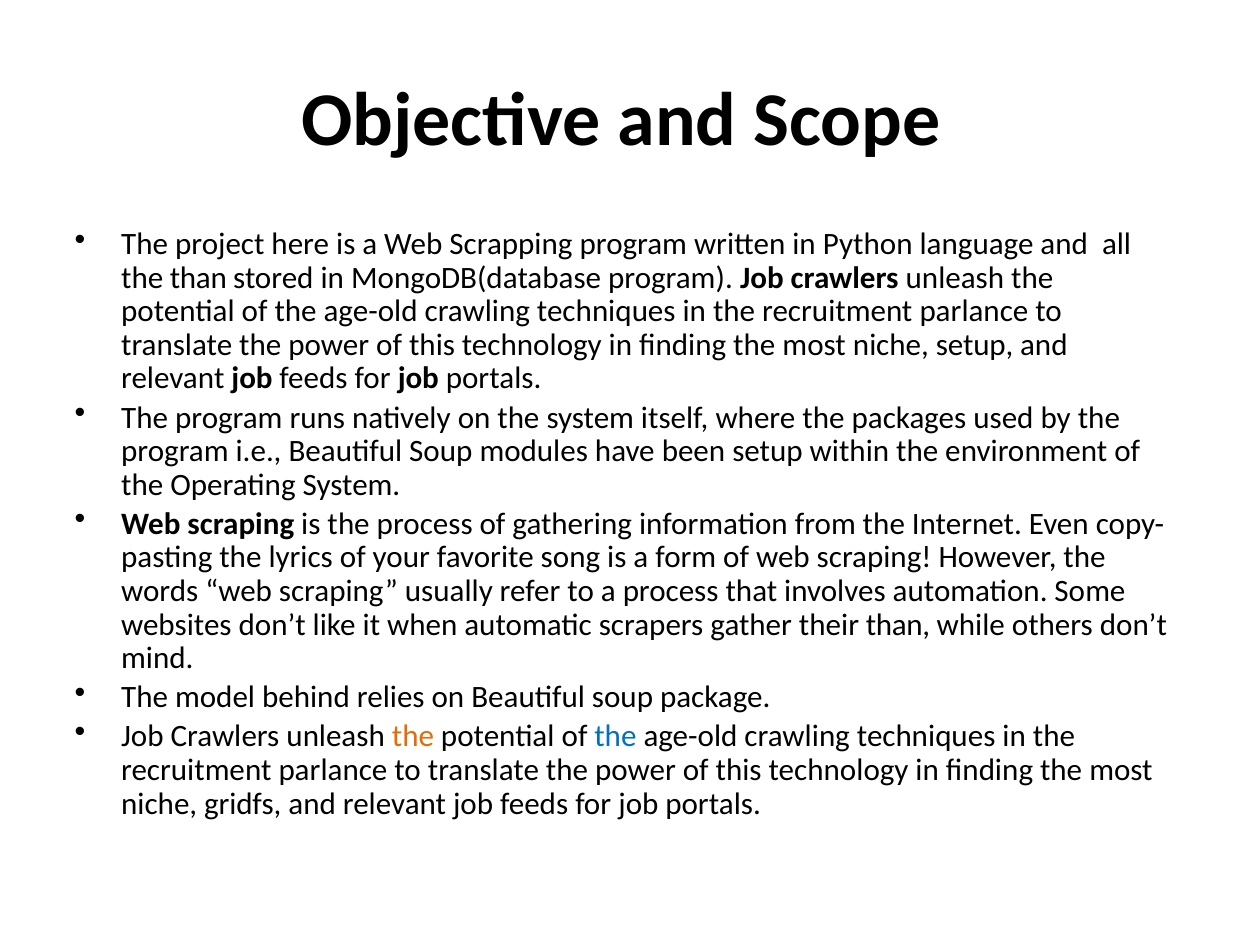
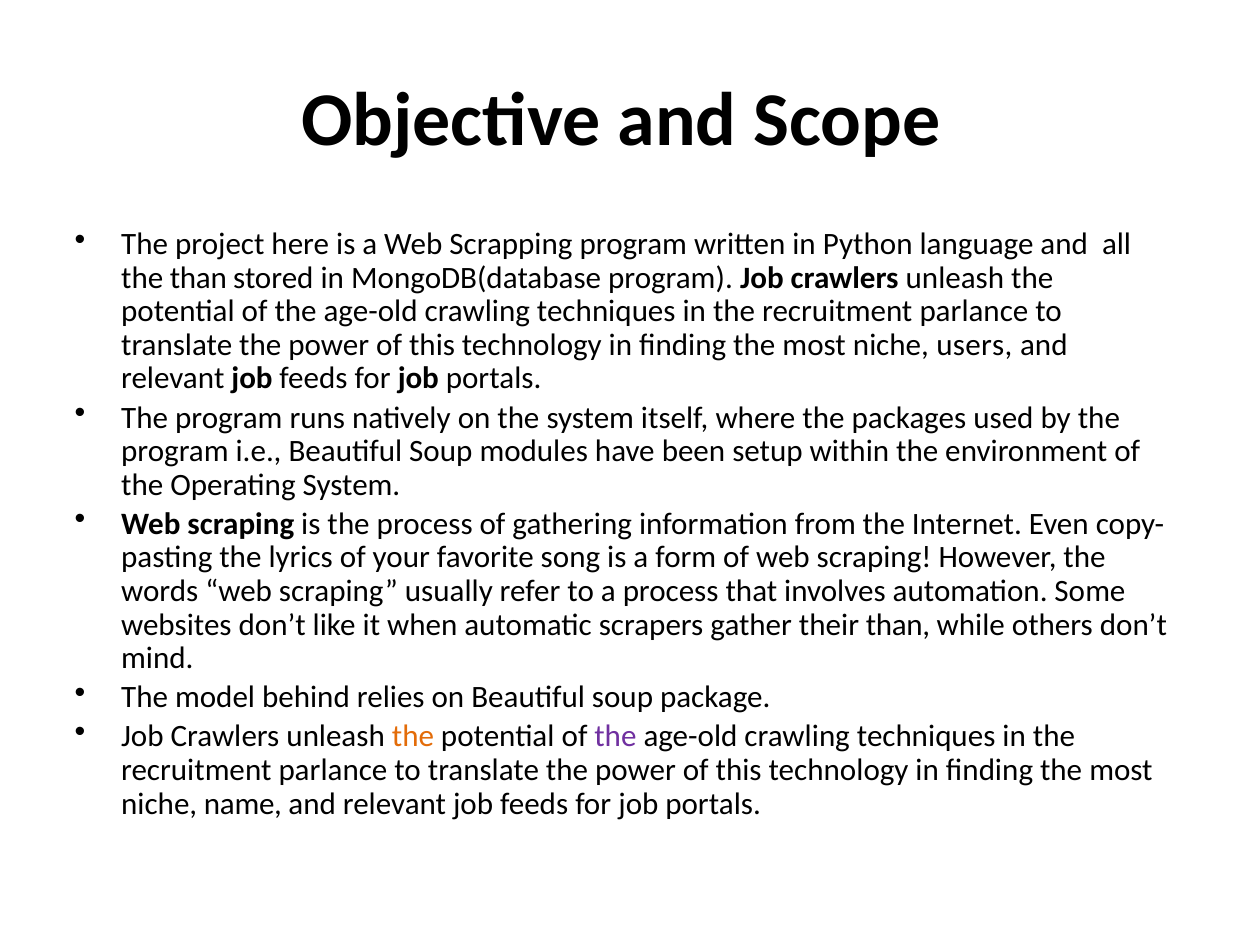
niche setup: setup -> users
the at (615, 737) colour: blue -> purple
gridfs: gridfs -> name
